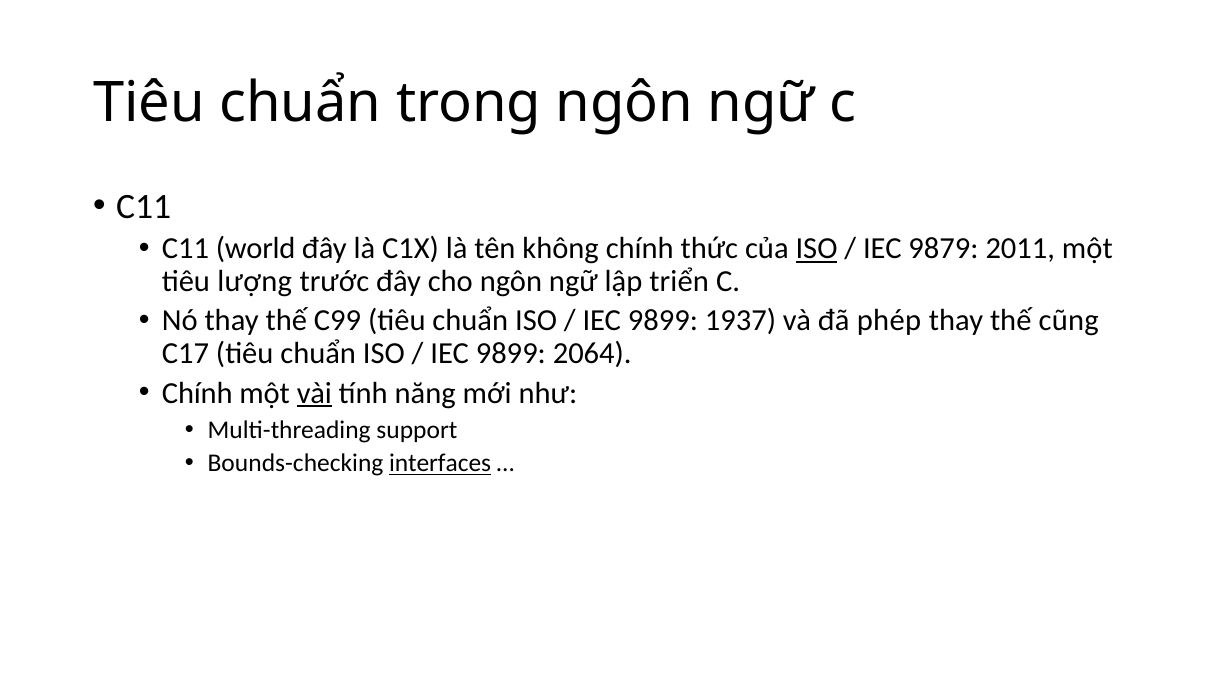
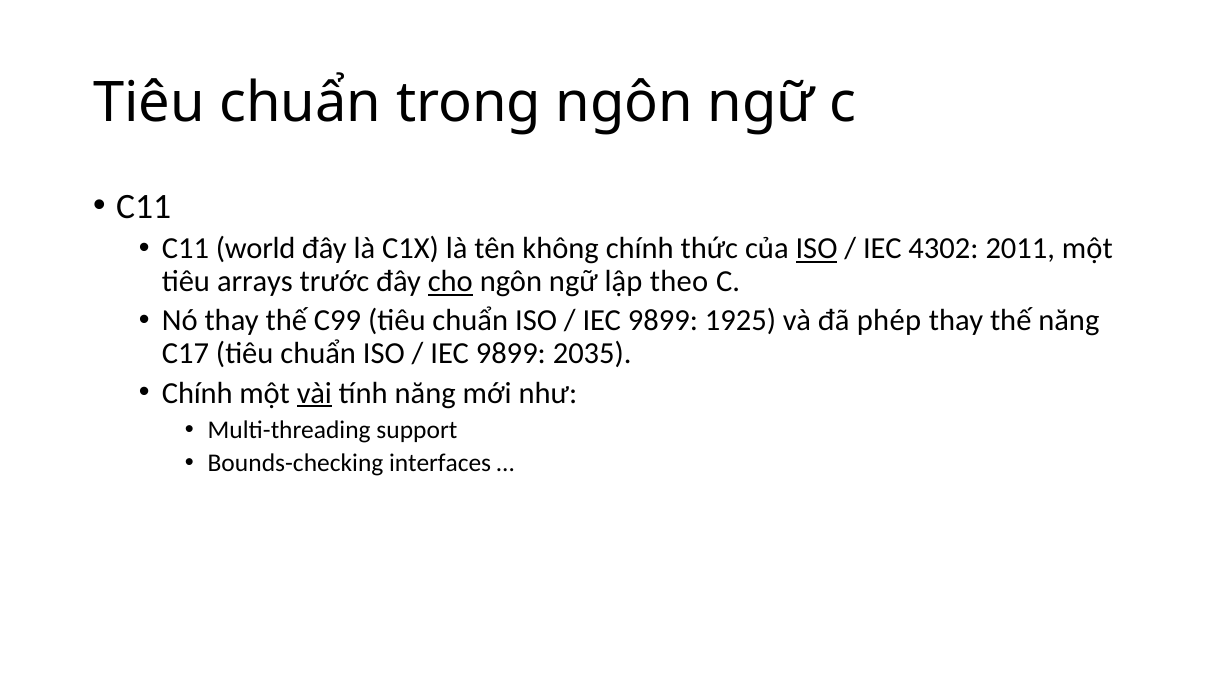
9879: 9879 -> 4302
lượng: lượng -> arrays
cho underline: none -> present
triển: triển -> theo
1937: 1937 -> 1925
thế cũng: cũng -> năng
2064: 2064 -> 2035
interfaces underline: present -> none
